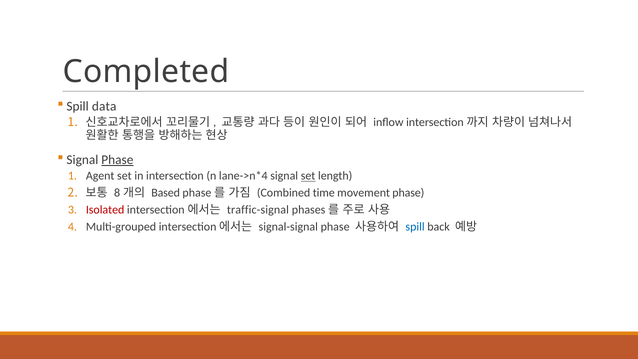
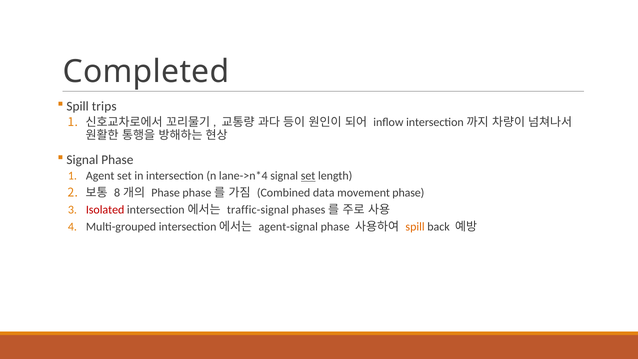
data: data -> trips
Phase at (117, 160) underline: present -> none
Based at (166, 193): Based -> Phase
time: time -> data
signal-signal: signal-signal -> agent-signal
spill at (415, 227) colour: blue -> orange
